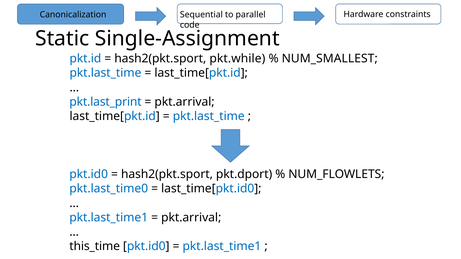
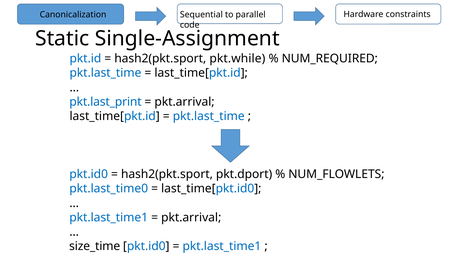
NUM_SMALLEST: NUM_SMALLEST -> NUM_REQUIRED
this_time: this_time -> size_time
